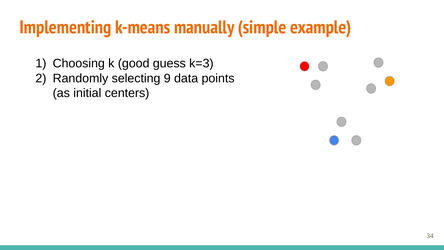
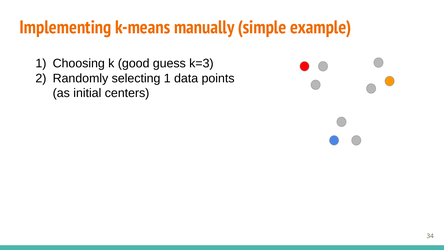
selecting 9: 9 -> 1
